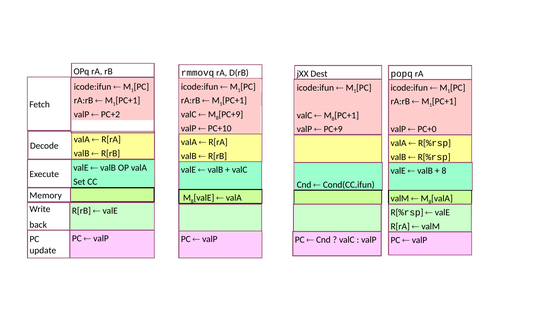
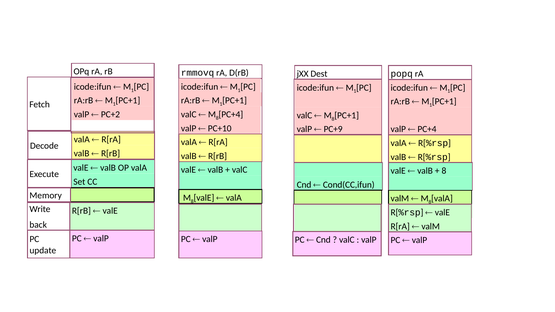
PC+9 at (231, 115): PC+9 -> PC+4
PC+0 at (427, 129): PC+0 -> PC+4
